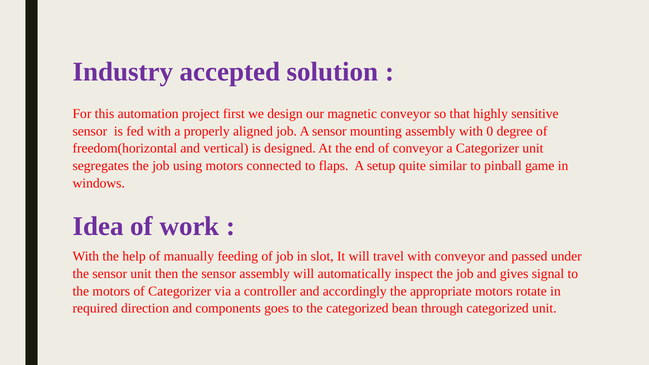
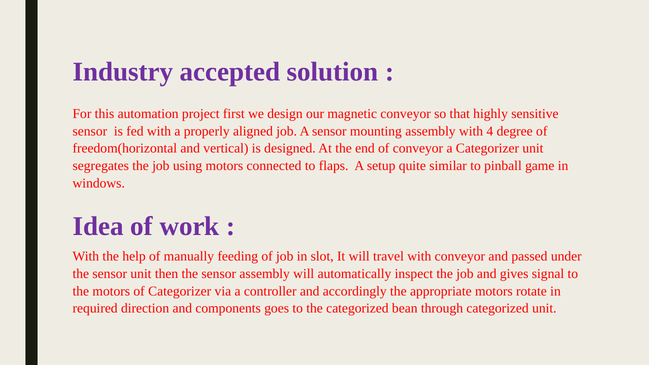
0: 0 -> 4
